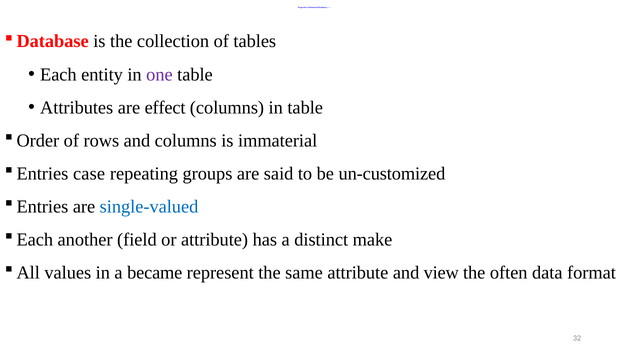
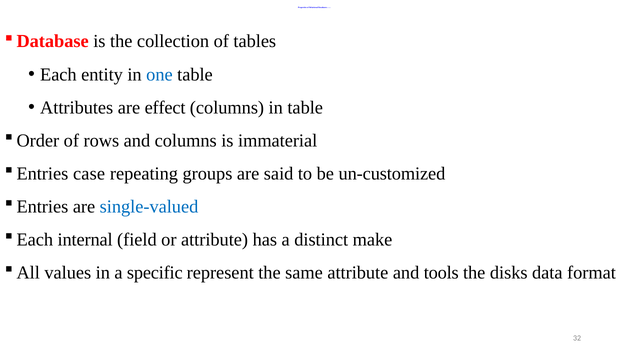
one colour: purple -> blue
another: another -> internal
became: became -> specific
view: view -> tools
often: often -> disks
